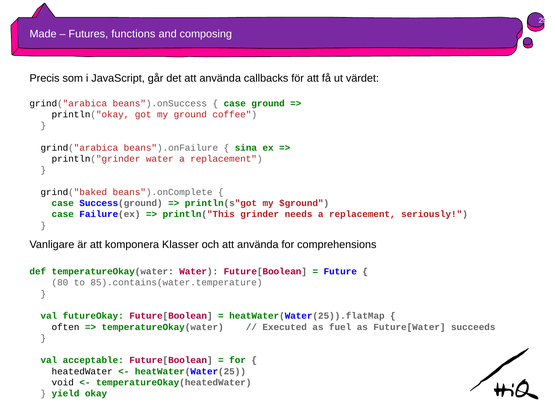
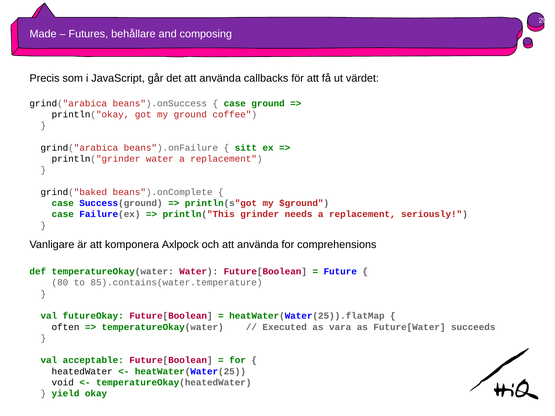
functions: functions -> behållare
sina: sina -> sitt
Klasser: Klasser -> Axlpock
fuel: fuel -> vara
